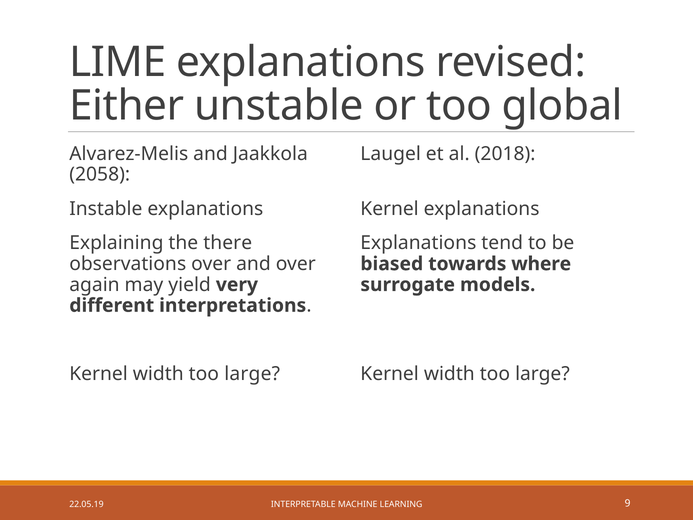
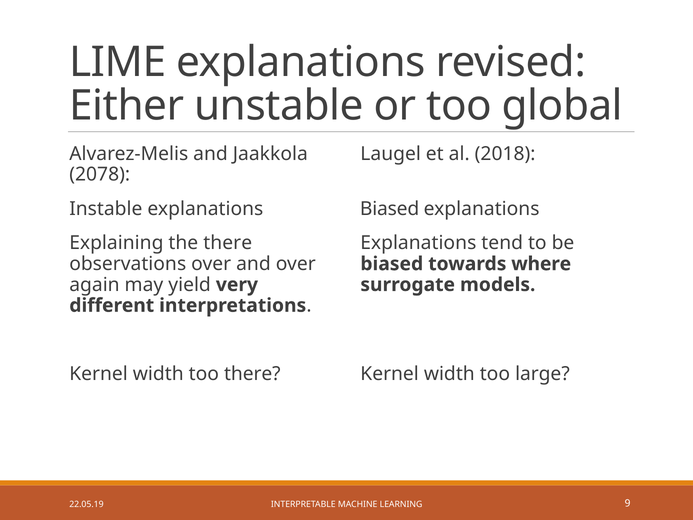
2058: 2058 -> 2078
Kernel at (390, 209): Kernel -> Biased
large at (252, 374): large -> there
